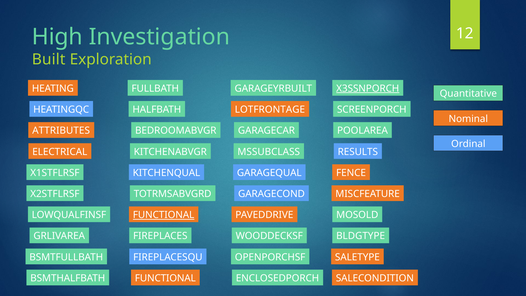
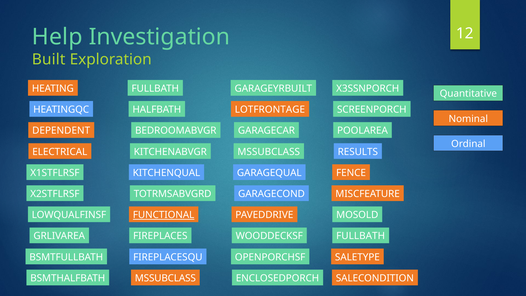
High: High -> Help
X3SSNPORCH underline: present -> none
ATTRIBUTES: ATTRIBUTES -> DEPENDENT
BLDGTYPE at (361, 236): BLDGTYPE -> FULLBATH
FUNCTIONAL at (165, 278): FUNCTIONAL -> MSSUBCLASS
